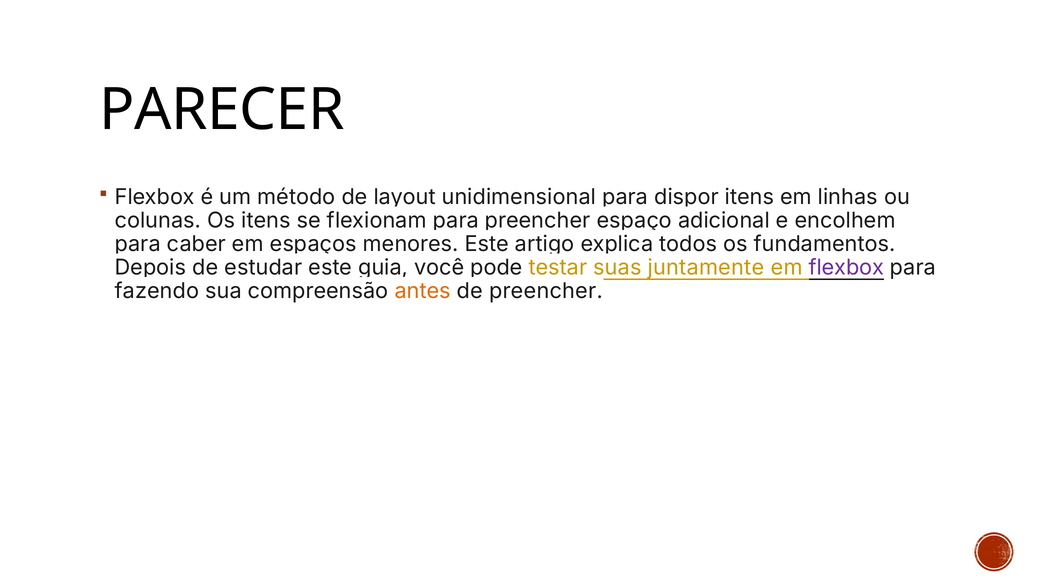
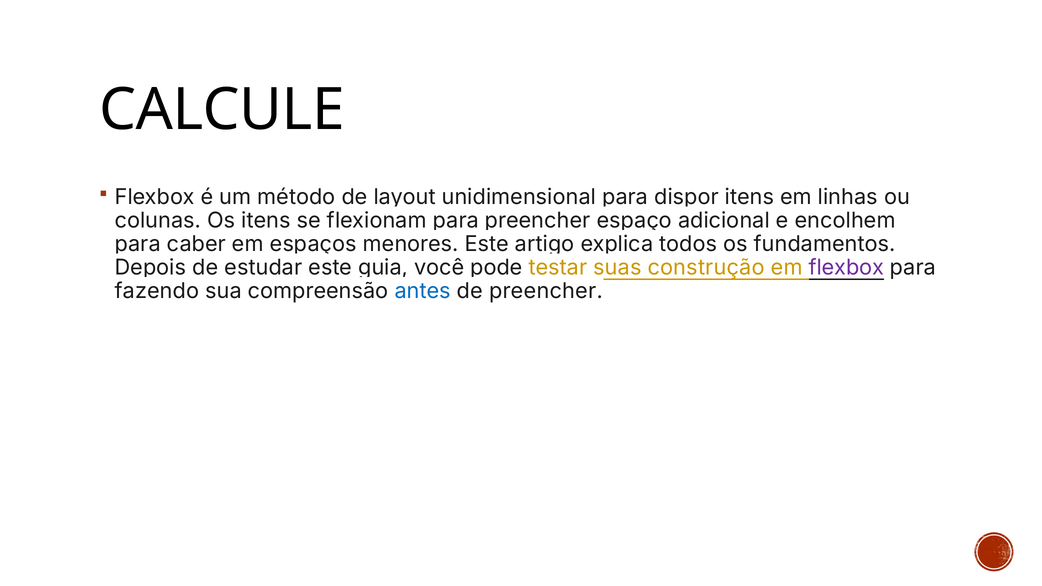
PARECER: PARECER -> CALCULE
juntamente: juntamente -> construção
antes colour: orange -> blue
